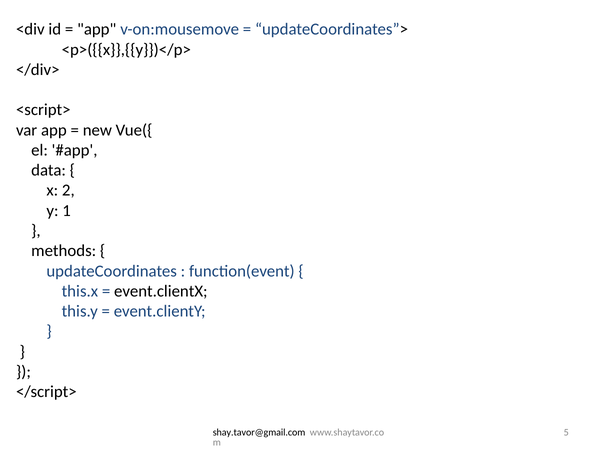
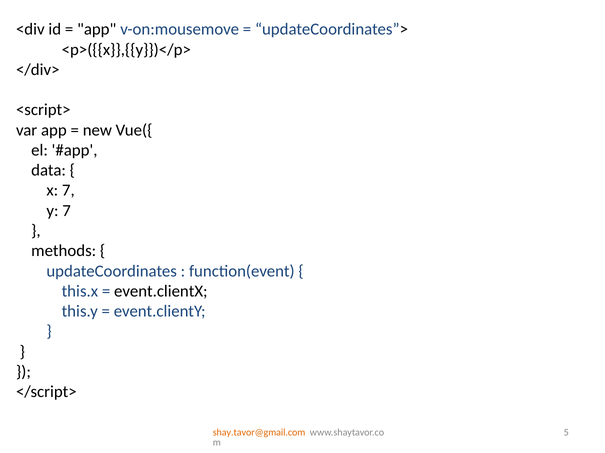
x 2: 2 -> 7
y 1: 1 -> 7
shay.tavor@gmail.com colour: black -> orange
